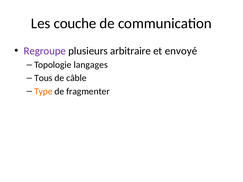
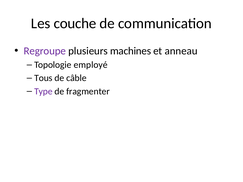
arbitraire: arbitraire -> machines
envoyé: envoyé -> anneau
langages: langages -> employé
Type colour: orange -> purple
